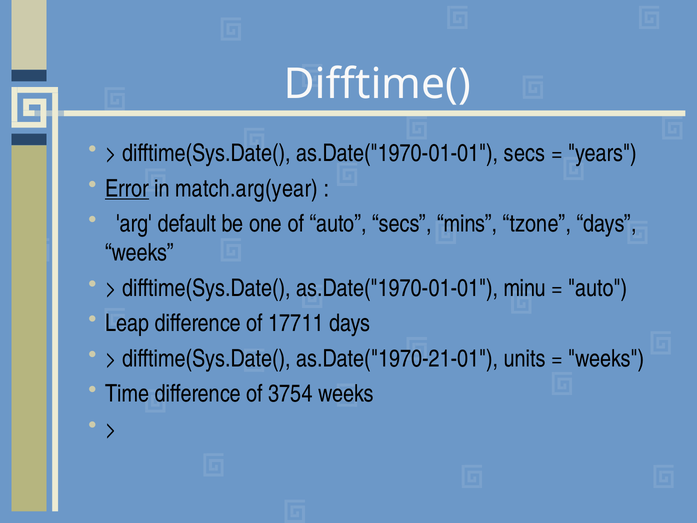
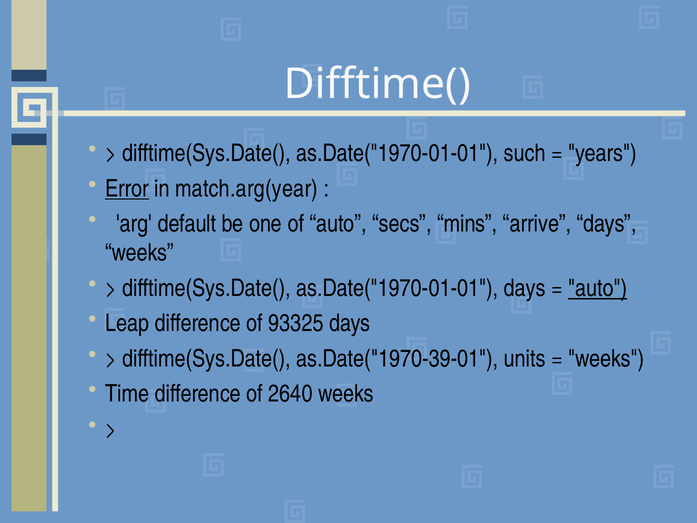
as.Date("1970-01-01 secs: secs -> such
tzone: tzone -> arrive
as.Date("1970-01-01 minu: minu -> days
auto at (598, 288) underline: none -> present
17711: 17711 -> 93325
as.Date("1970-21-01: as.Date("1970-21-01 -> as.Date("1970-39-01
3754: 3754 -> 2640
